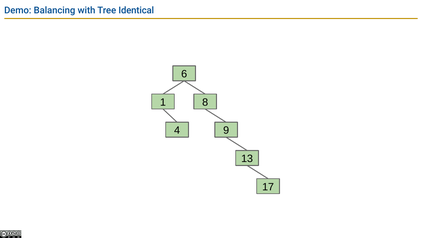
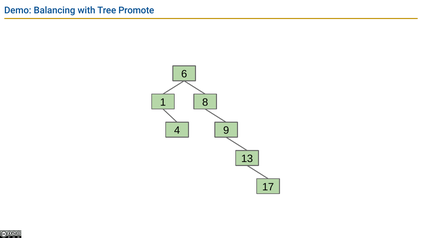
Identical: Identical -> Promote
